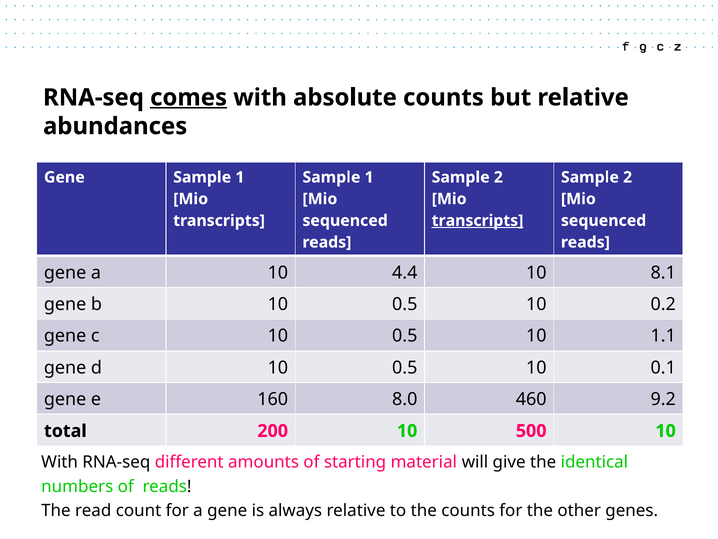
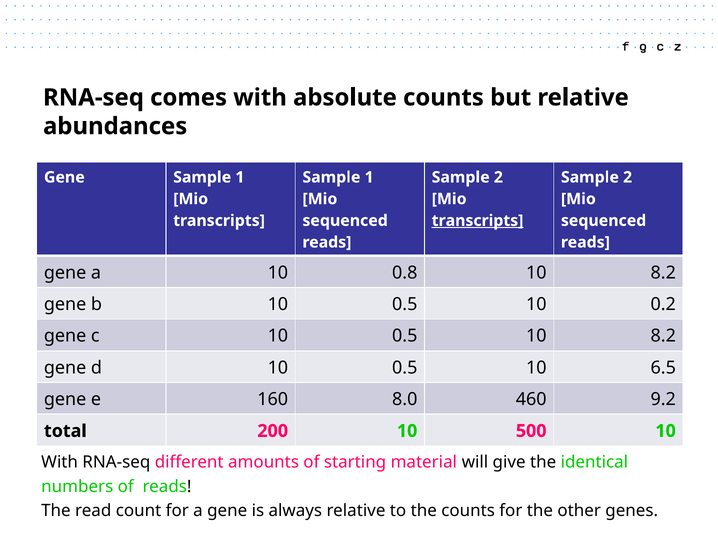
comes underline: present -> none
4.4: 4.4 -> 0.8
8.1 at (663, 272): 8.1 -> 8.2
0.5 10 1.1: 1.1 -> 8.2
0.1: 0.1 -> 6.5
